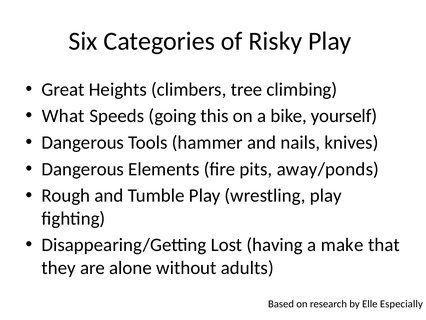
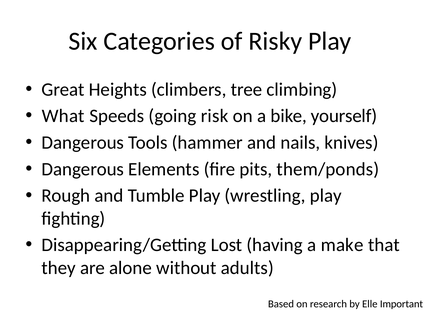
this: this -> risk
away/ponds: away/ponds -> them/ponds
Especially: Especially -> Important
